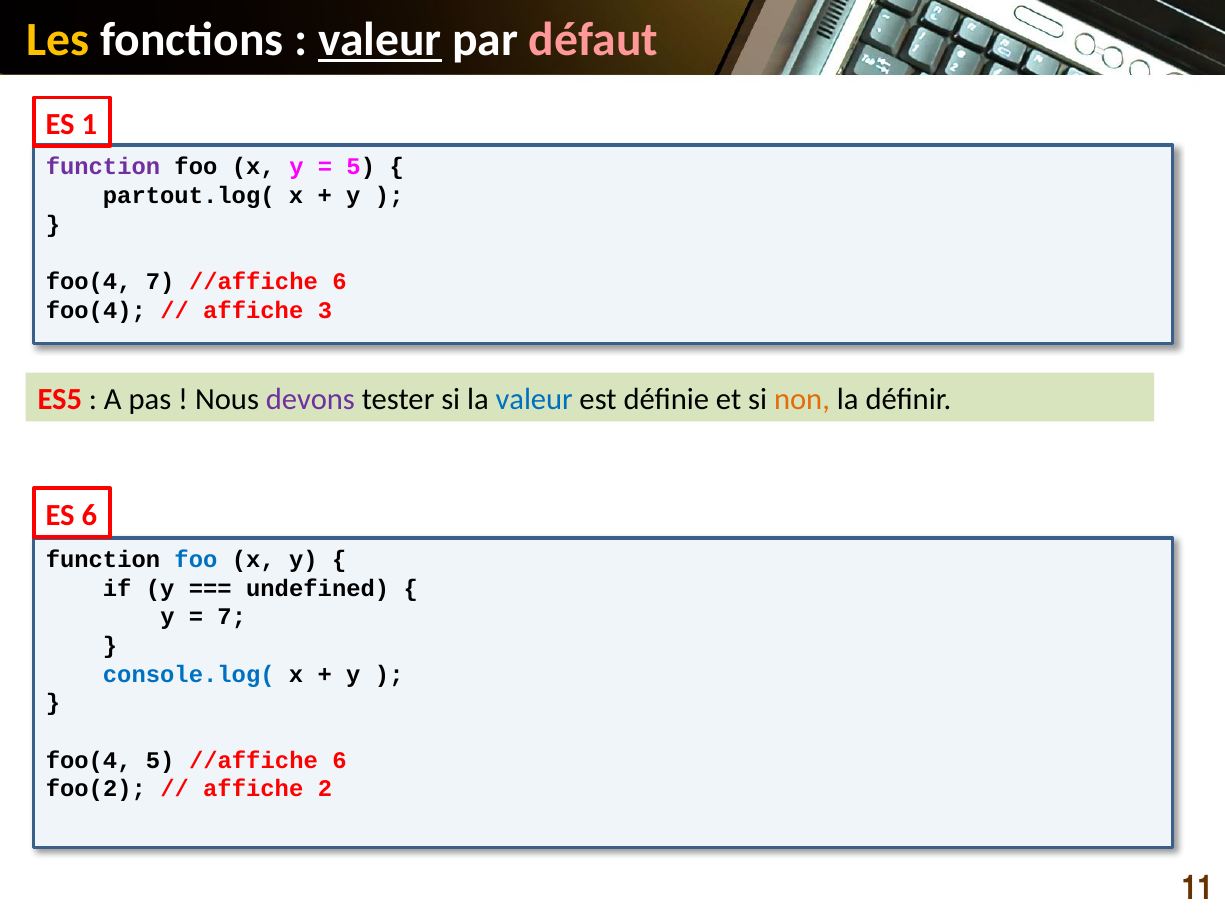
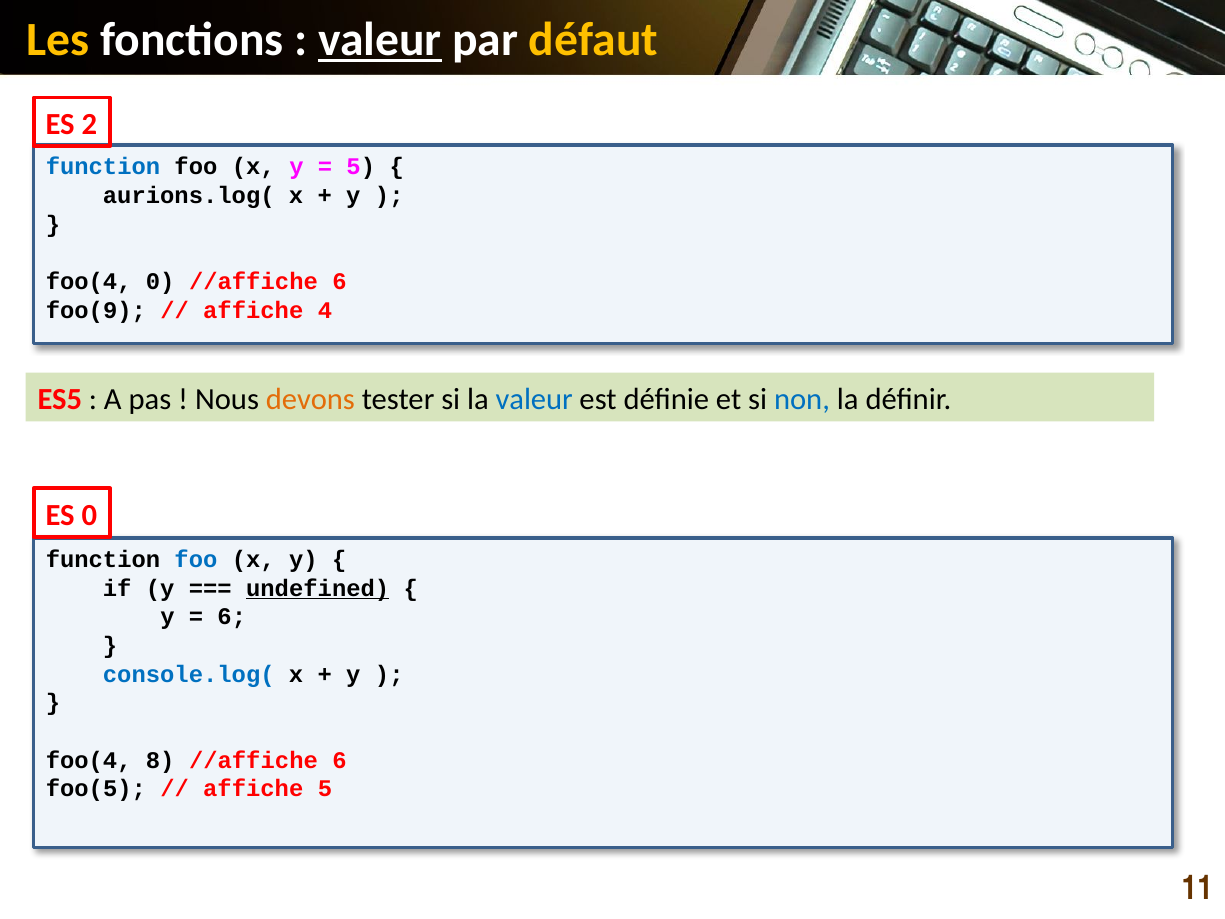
défaut colour: pink -> yellow
1: 1 -> 2
function at (103, 167) colour: purple -> blue
partout.log(: partout.log( -> aurions.log(
foo(4 7: 7 -> 0
foo(4 at (96, 310): foo(4 -> foo(9
3: 3 -> 4
devons colour: purple -> orange
non colour: orange -> blue
ES 6: 6 -> 0
undefined underline: none -> present
7 at (232, 617): 7 -> 6
foo(4 5: 5 -> 8
foo(2: foo(2 -> foo(5
affiche 2: 2 -> 5
